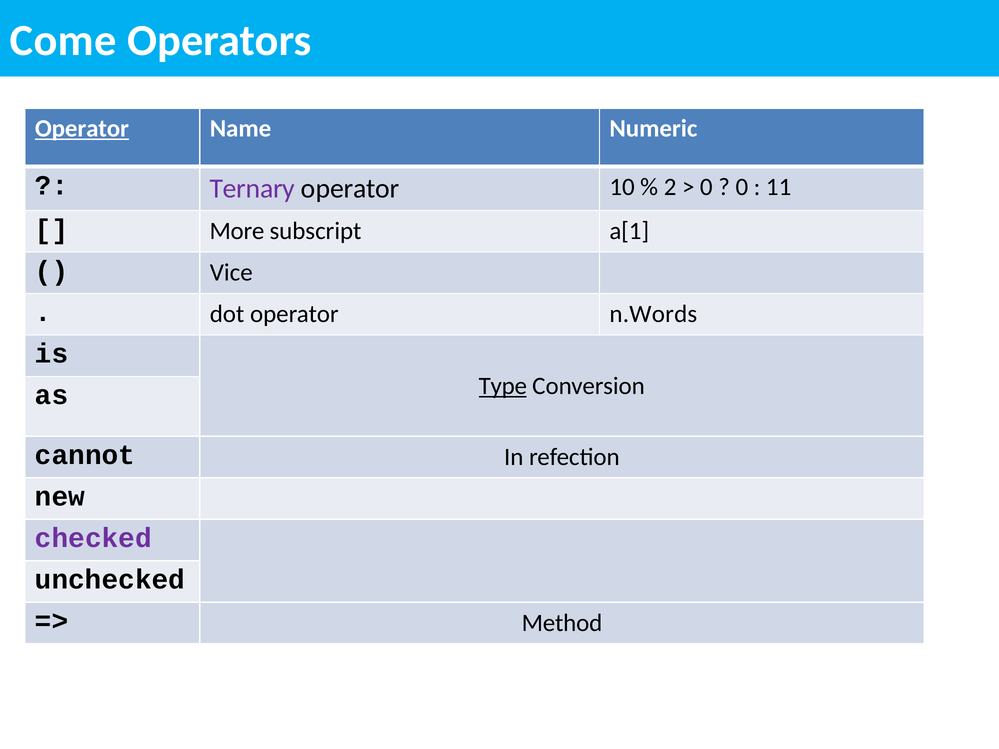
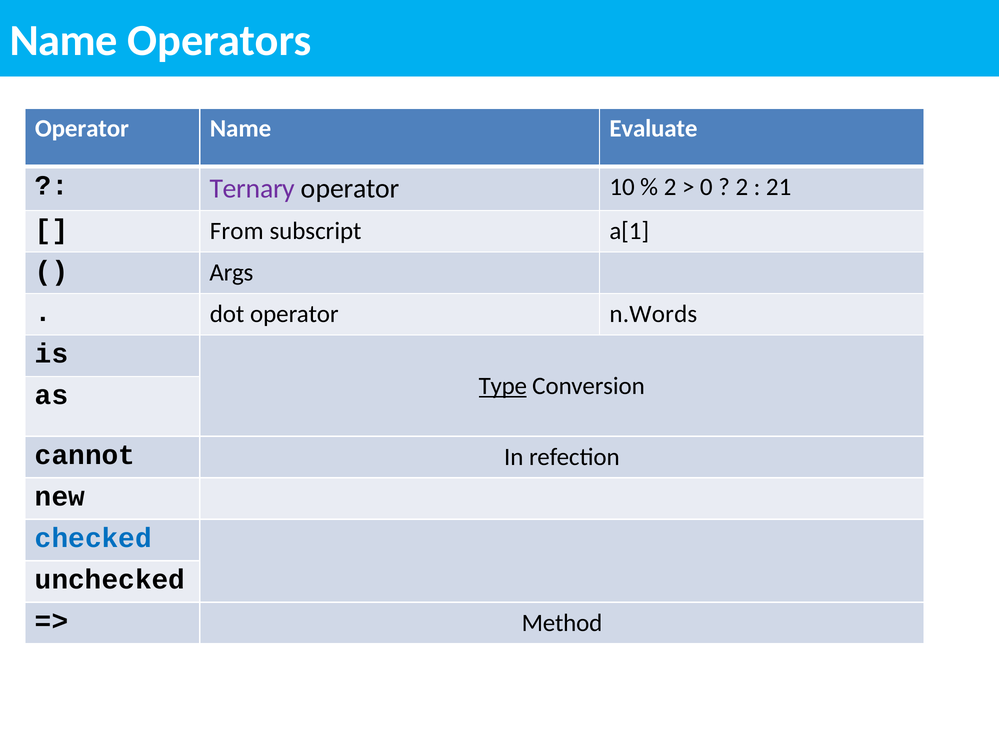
Come at (63, 41): Come -> Name
Operator at (82, 129) underline: present -> none
Numeric: Numeric -> Evaluate
0 at (742, 187): 0 -> 2
11: 11 -> 21
More: More -> From
Vice: Vice -> Args
checked colour: purple -> blue
